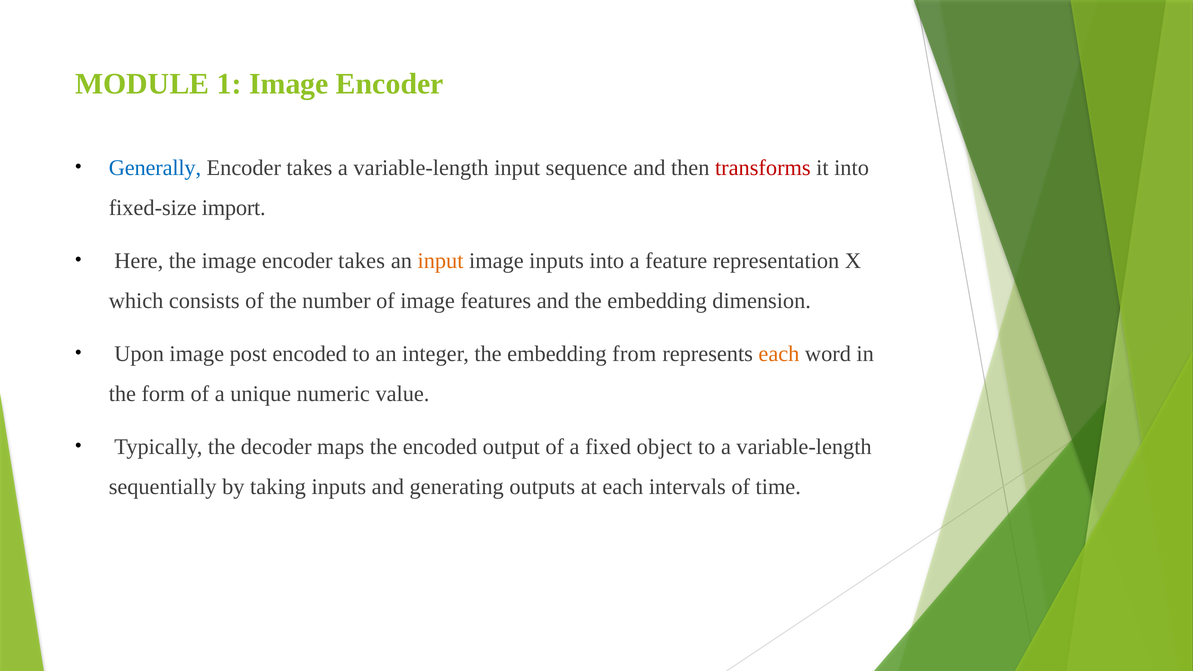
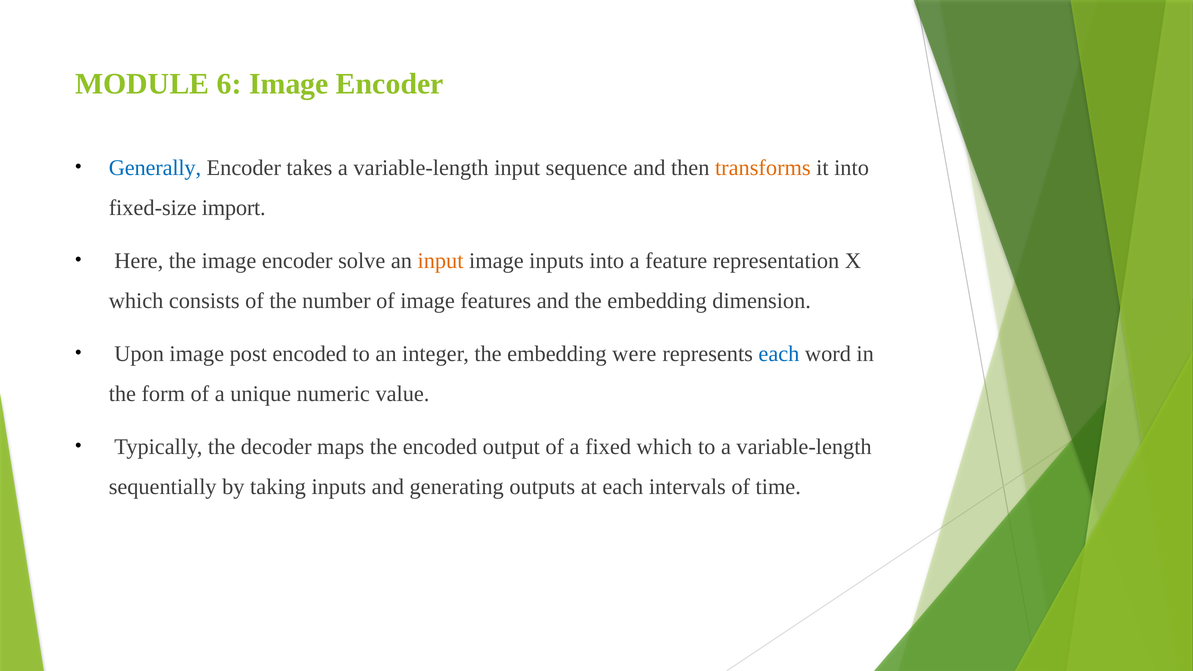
1: 1 -> 6
transforms colour: red -> orange
image encoder takes: takes -> solve
from: from -> were
each at (779, 354) colour: orange -> blue
fixed object: object -> which
